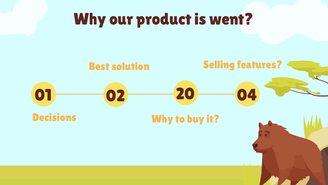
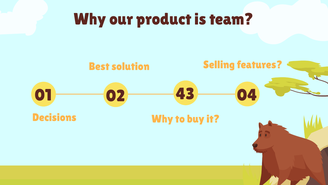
went: went -> team
20: 20 -> 43
